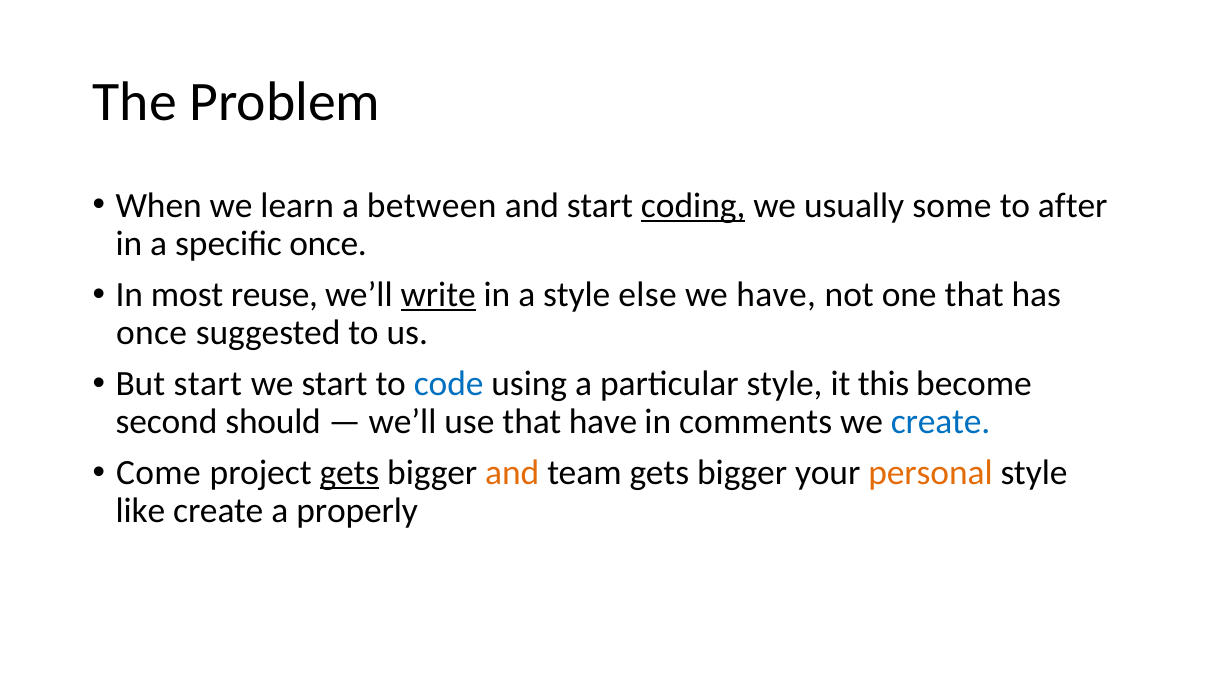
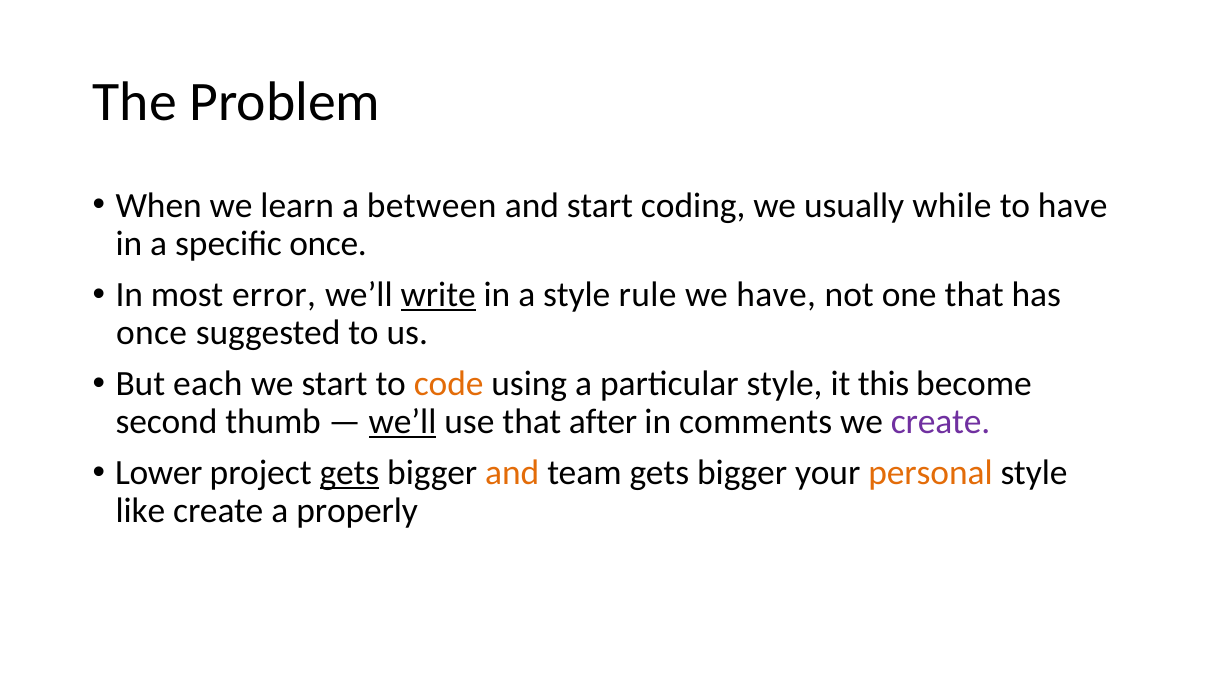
coding underline: present -> none
some: some -> while
to after: after -> have
reuse: reuse -> error
else: else -> rule
But start: start -> each
code colour: blue -> orange
should: should -> thumb
we’ll at (403, 422) underline: none -> present
that have: have -> after
create at (941, 422) colour: blue -> purple
Come: Come -> Lower
